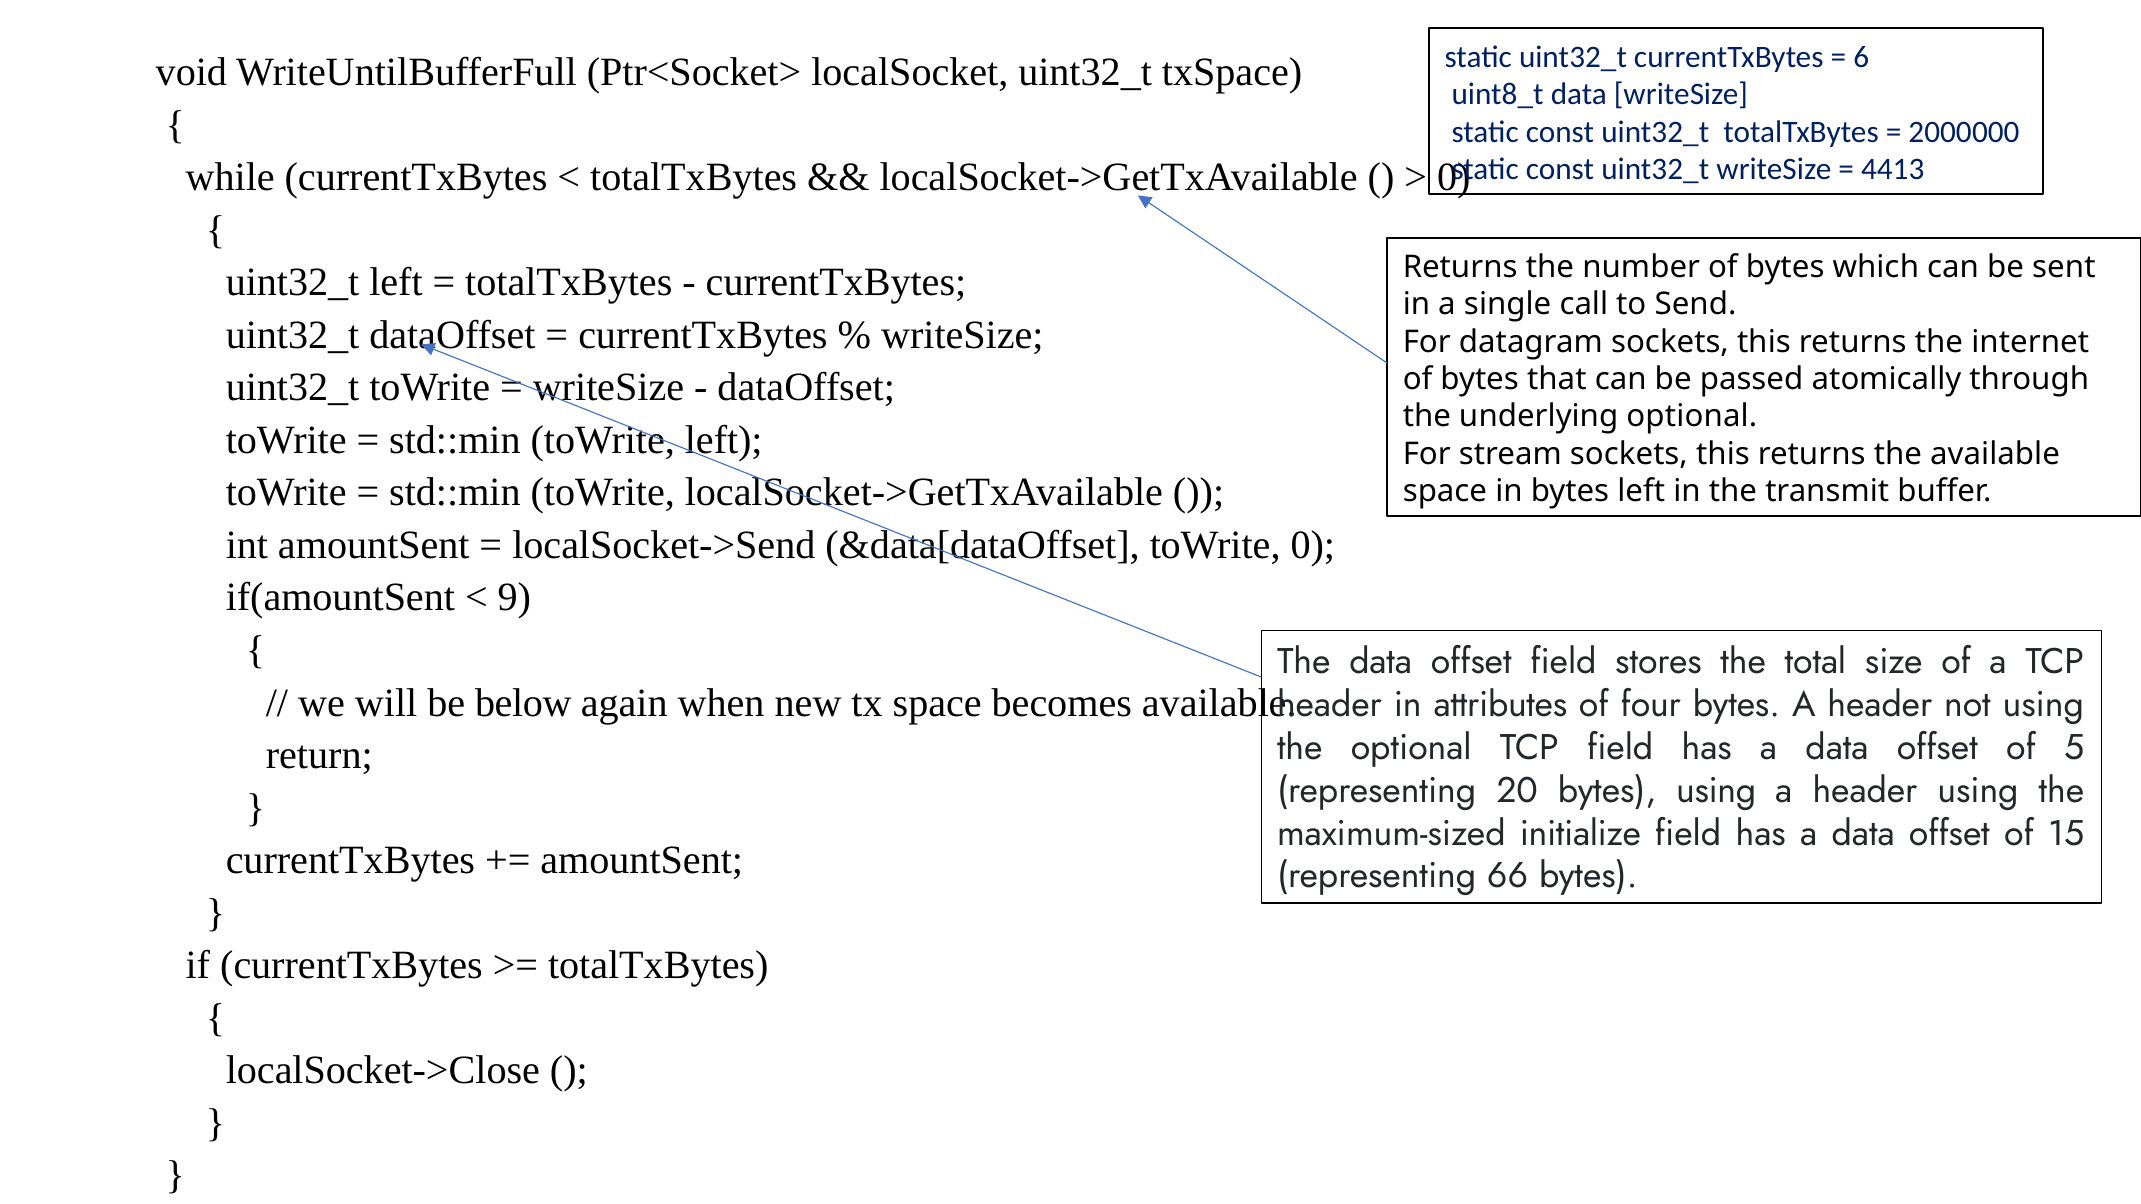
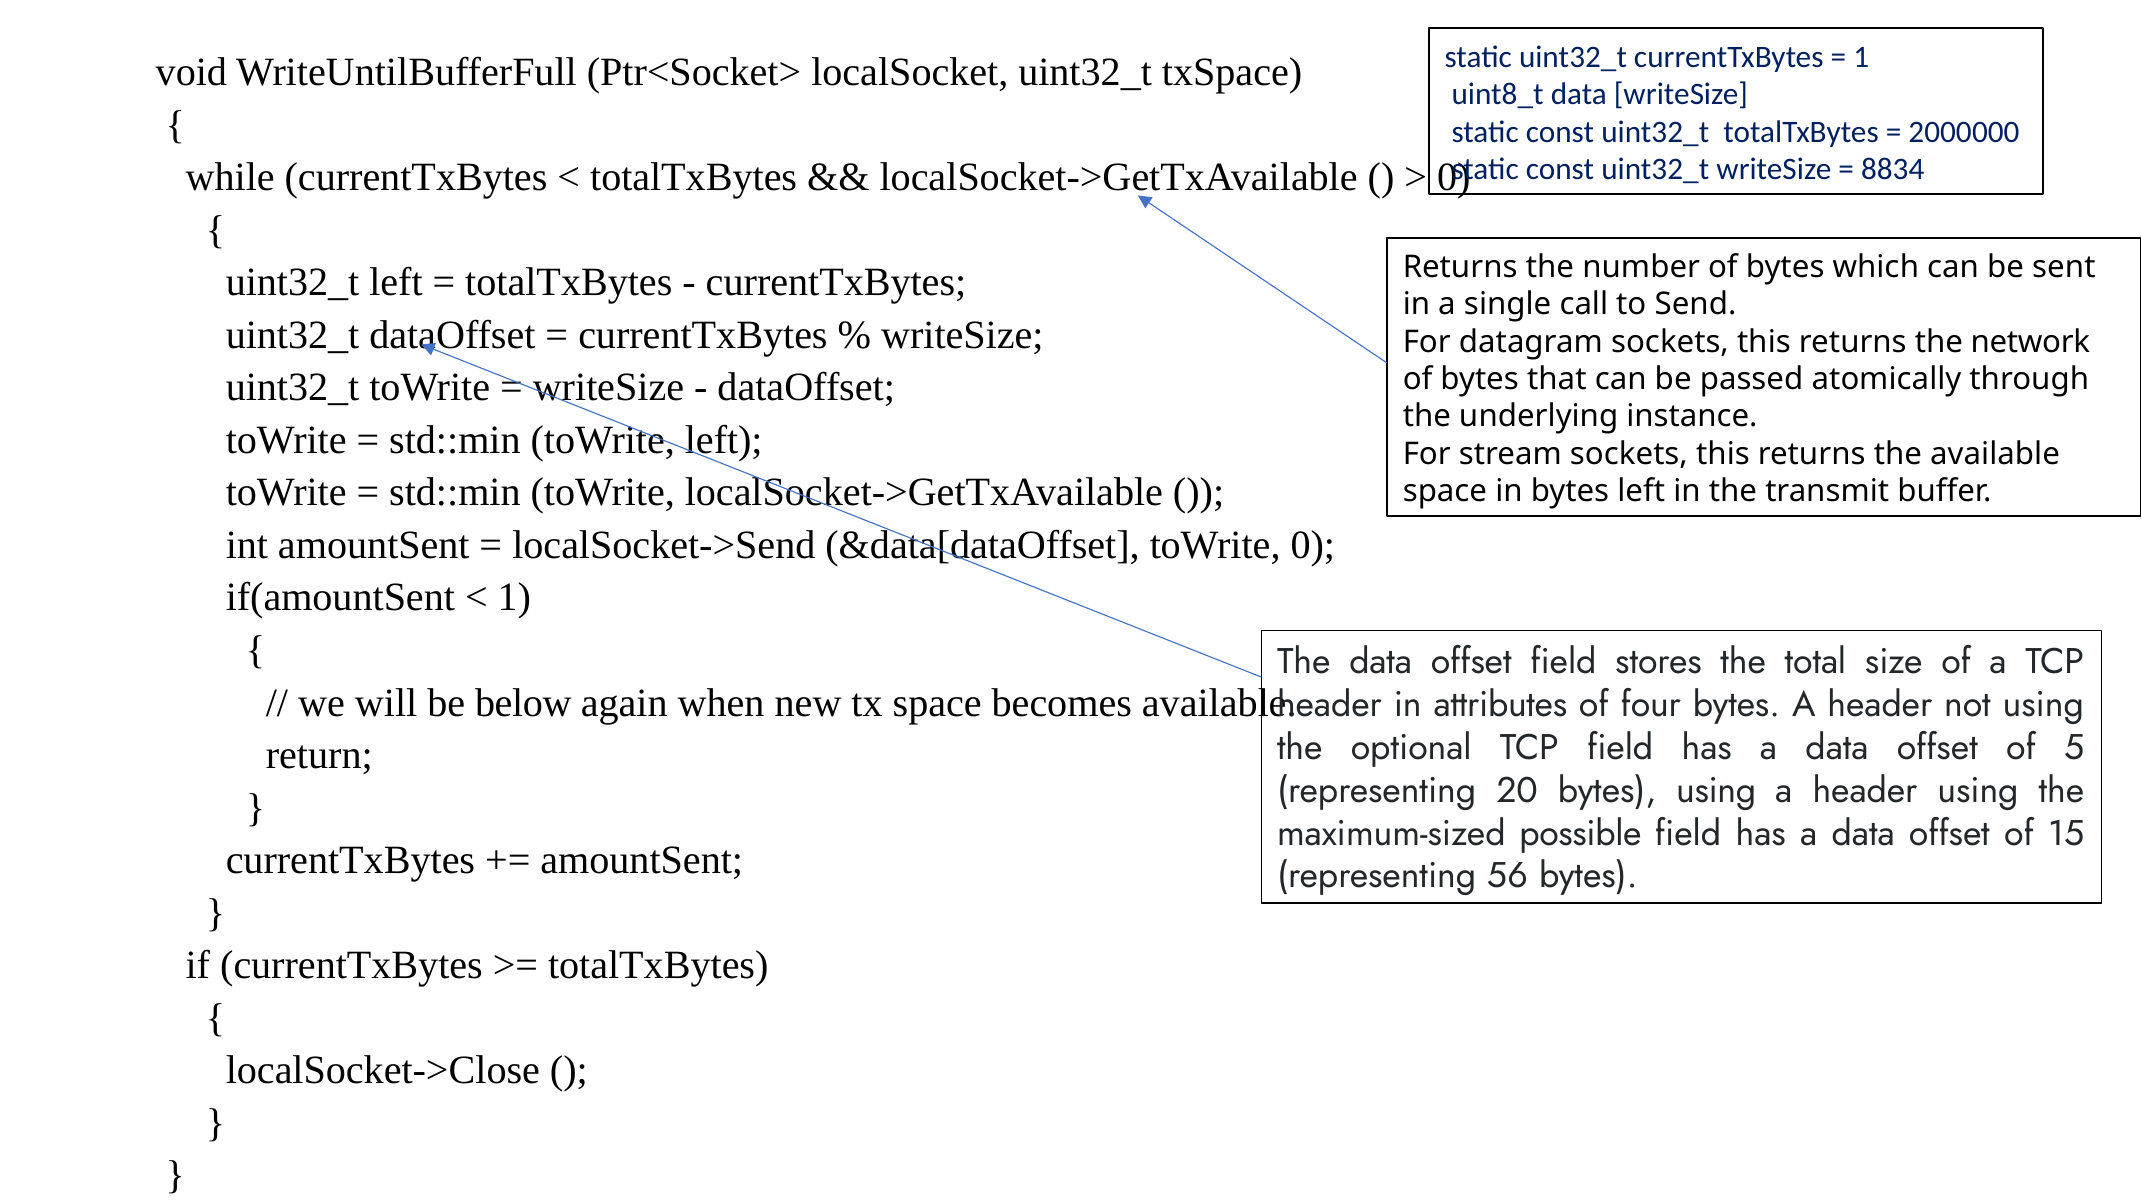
6 at (1861, 57): 6 -> 1
4413: 4413 -> 8834
internet: internet -> network
underlying optional: optional -> instance
9 at (514, 598): 9 -> 1
initialize: initialize -> possible
66: 66 -> 56
